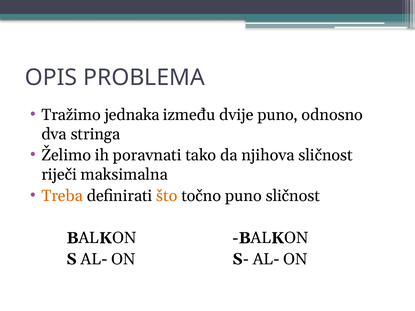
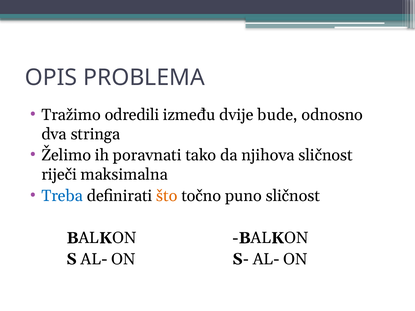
jednaka: jednaka -> odredili
dvije puno: puno -> bude
Treba colour: orange -> blue
